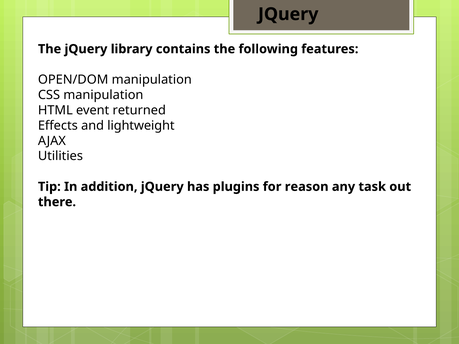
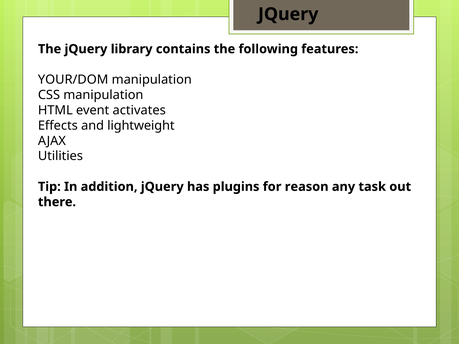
OPEN/DOM: OPEN/DOM -> YOUR/DOM
returned: returned -> activates
